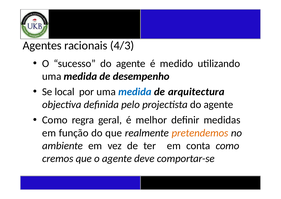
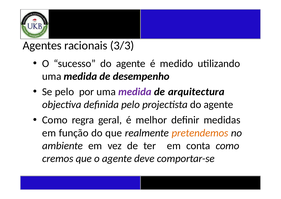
4/3: 4/3 -> 3/3
Se local: local -> pelo
medida at (135, 92) colour: blue -> purple
